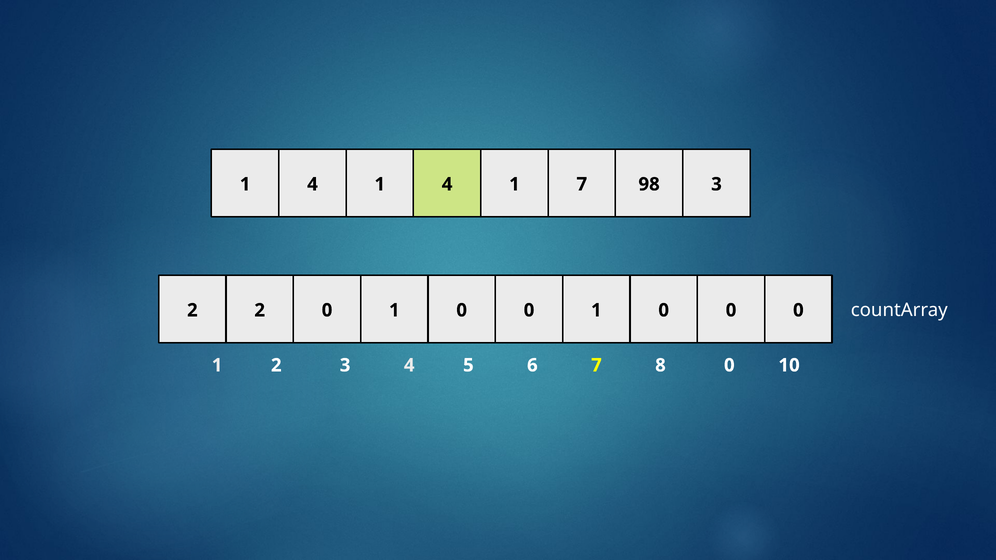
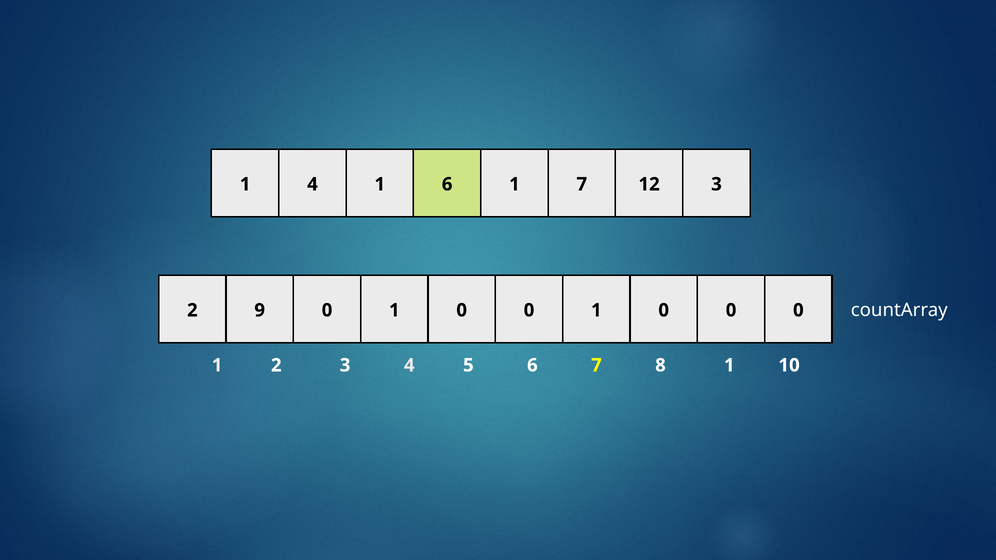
4 1 4: 4 -> 6
98: 98 -> 12
2 2: 2 -> 9
8 0: 0 -> 1
